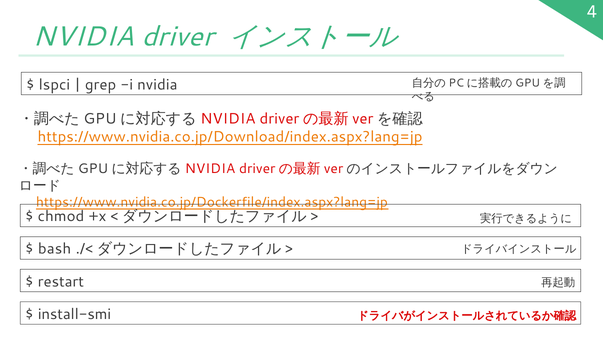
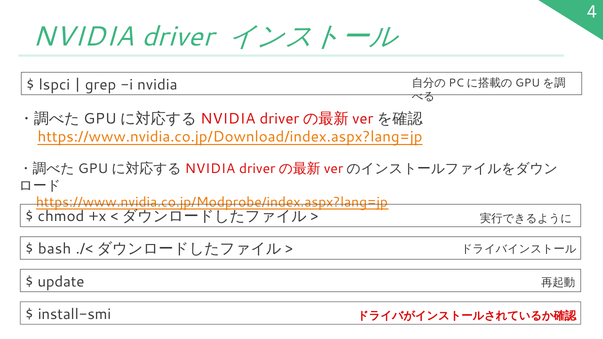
https://www.nvidia.co.jp/Dockerfile/index.aspx?lang=jp: https://www.nvidia.co.jp/Dockerfile/index.aspx?lang=jp -> https://www.nvidia.co.jp/Modprobe/index.aspx?lang=jp
restart: restart -> update
